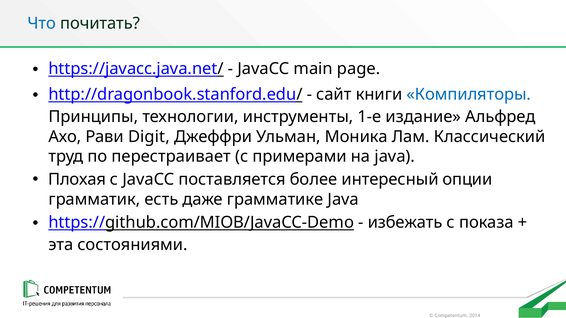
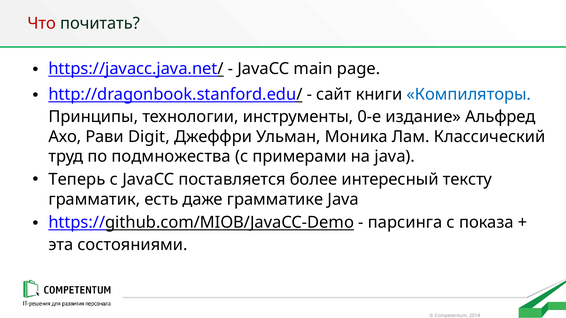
Что colour: blue -> red
1-е: 1-е -> 0-е
перестраивает: перестраивает -> подмножества
Плохая: Плохая -> Теперь
опции: опции -> тексту
избежать: избежать -> парсинга
